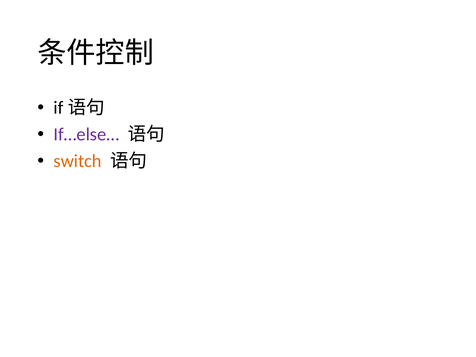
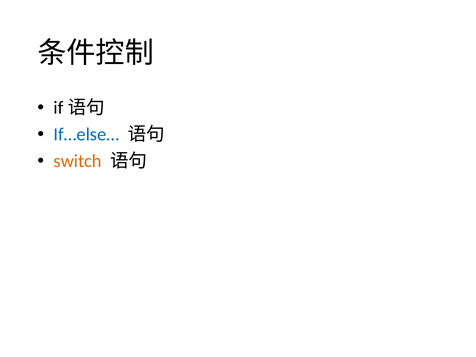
If…else… colour: purple -> blue
